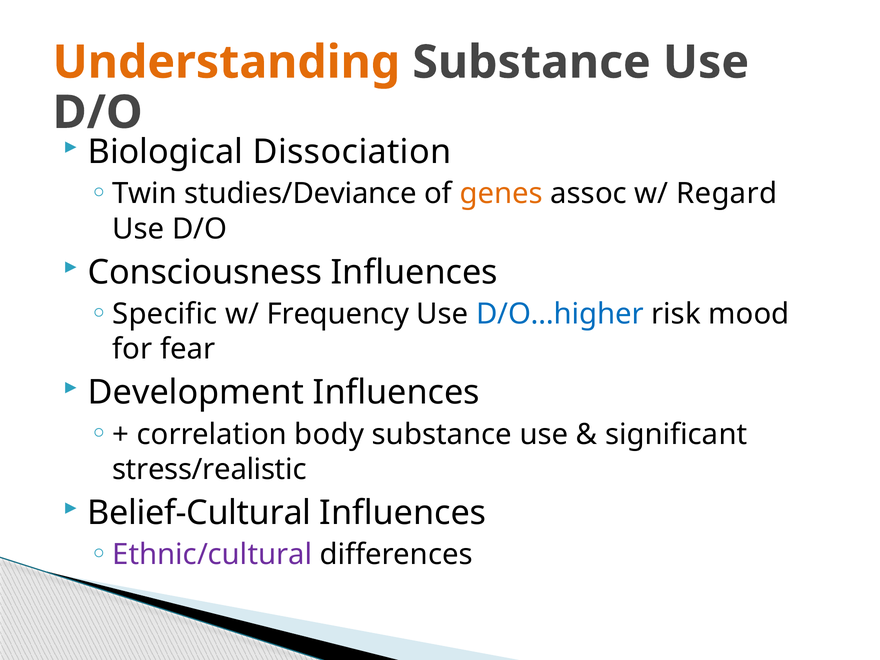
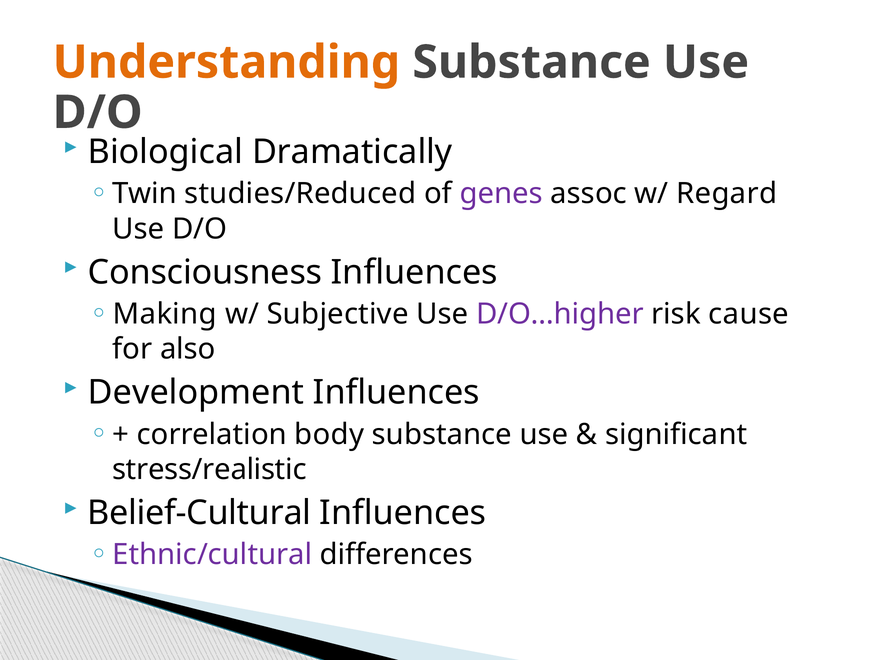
Dissociation: Dissociation -> Dramatically
studies/Deviance: studies/Deviance -> studies/Reduced
genes colour: orange -> purple
Specific: Specific -> Making
Frequency: Frequency -> Subjective
D/O…higher colour: blue -> purple
mood: mood -> cause
fear: fear -> also
